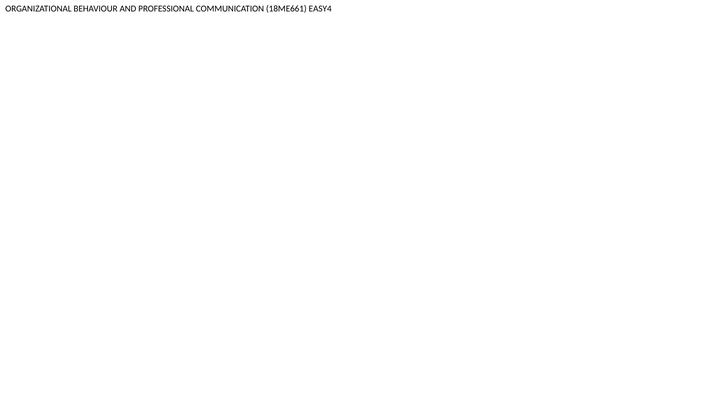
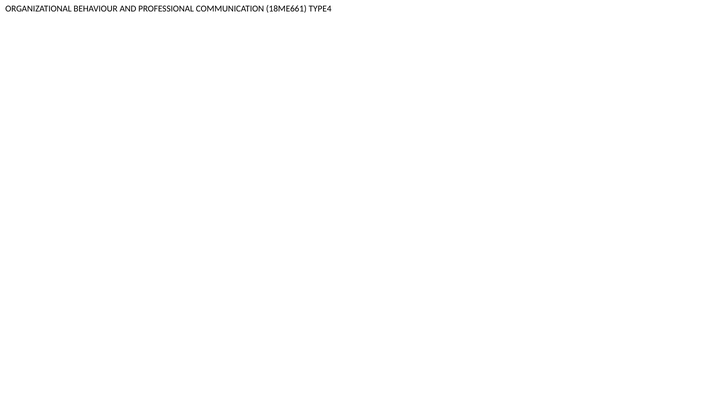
EASY4: EASY4 -> TYPE4
